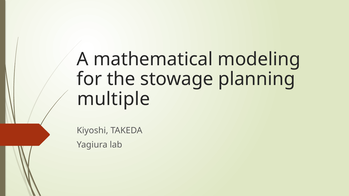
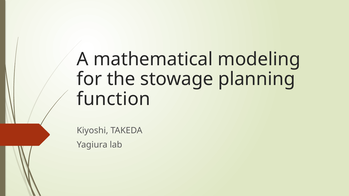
multiple: multiple -> function
